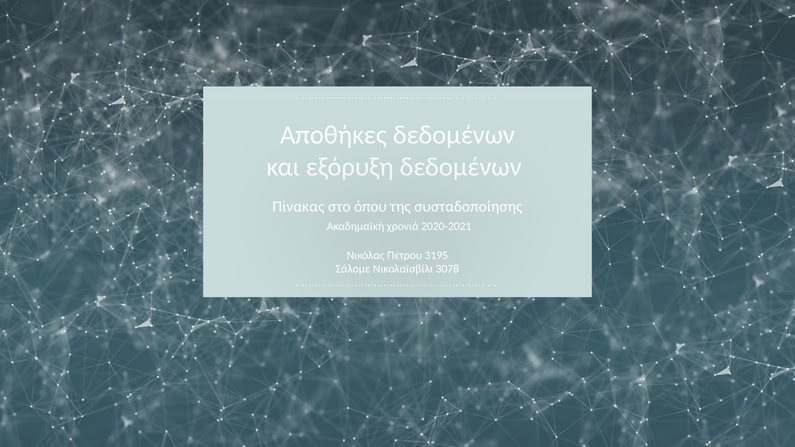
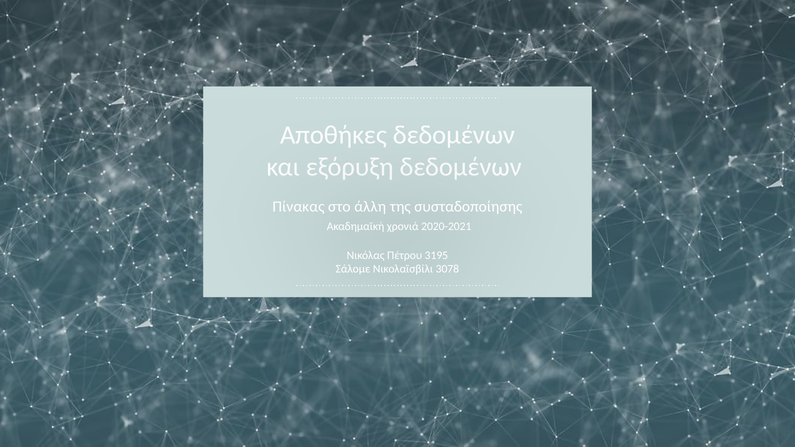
όπου: όπου -> άλλη
